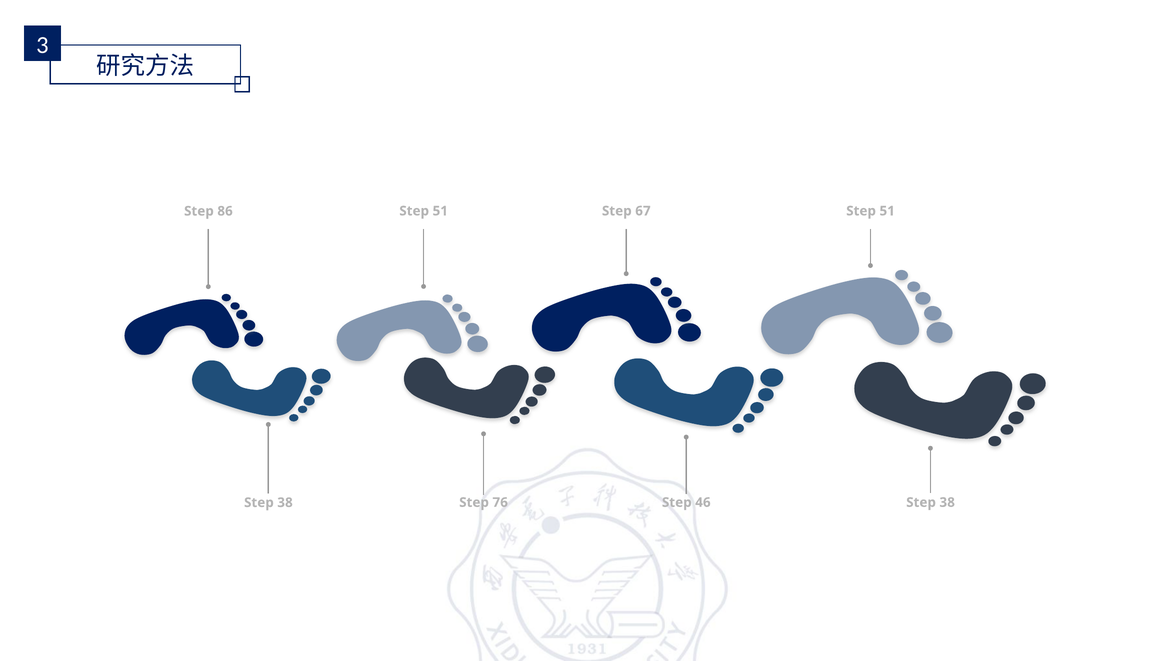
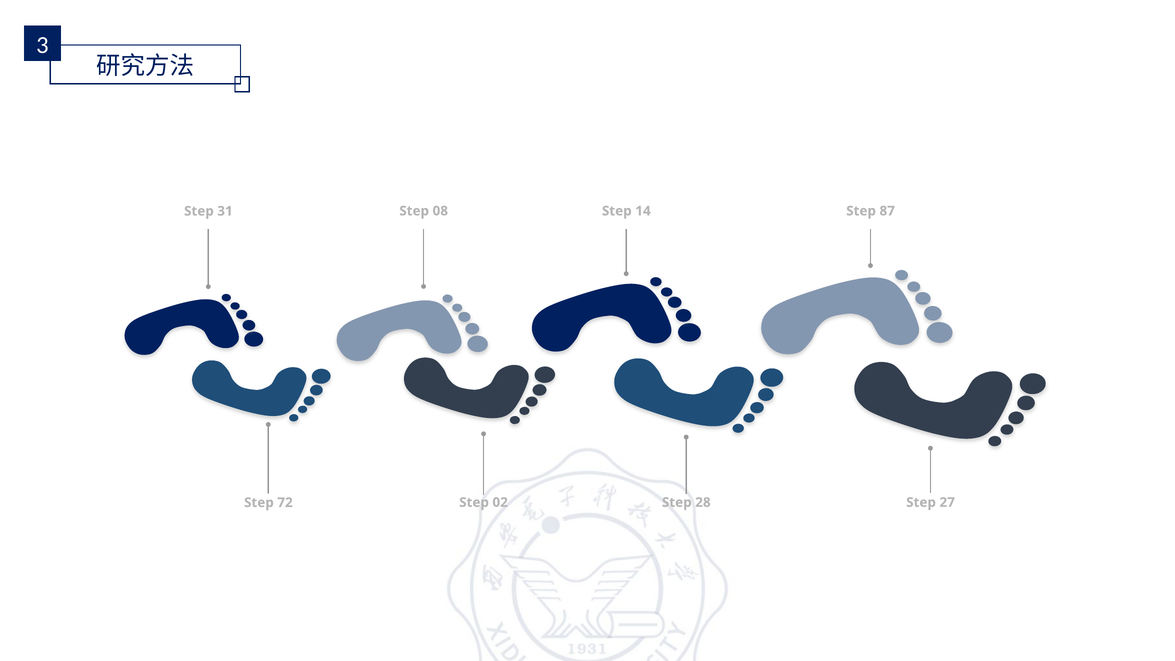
51 at (440, 211): 51 -> 08
67: 67 -> 14
51 at (887, 211): 51 -> 87
86: 86 -> 31
76: 76 -> 02
46: 46 -> 28
38 at (947, 502): 38 -> 27
38 at (285, 503): 38 -> 72
